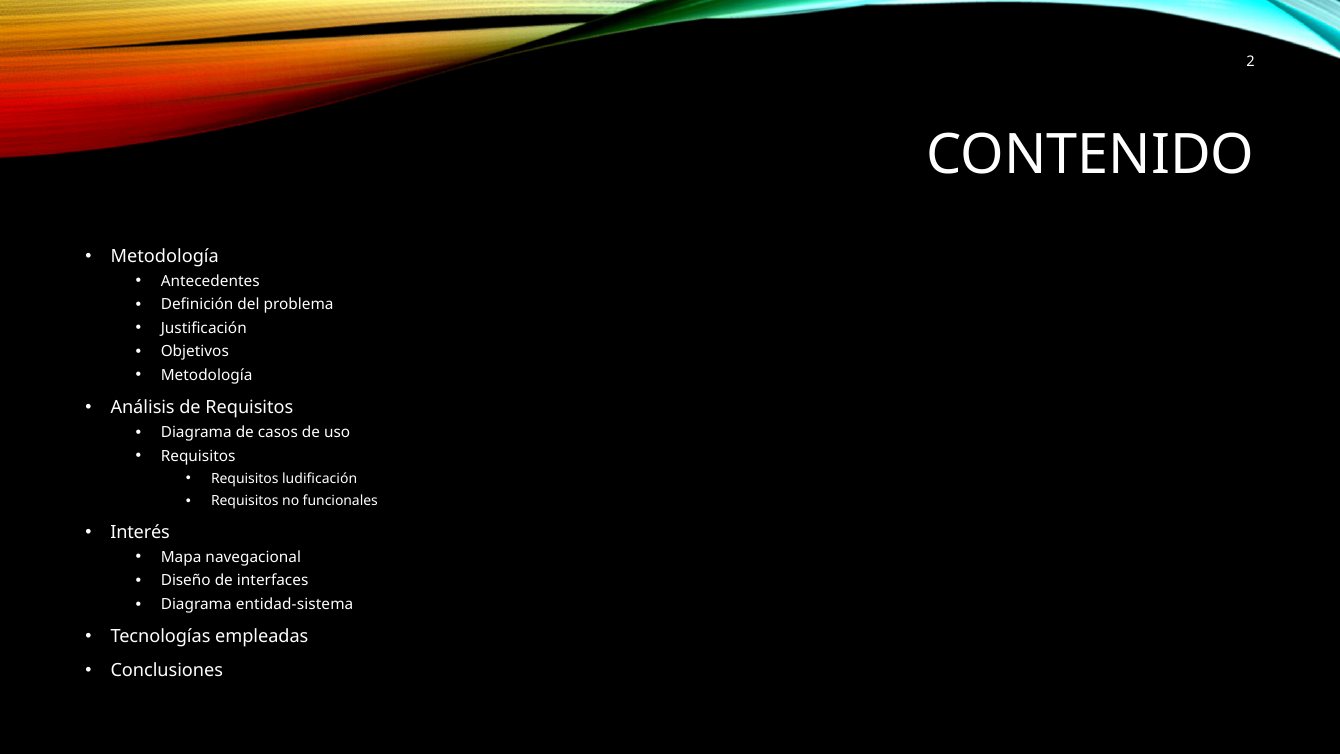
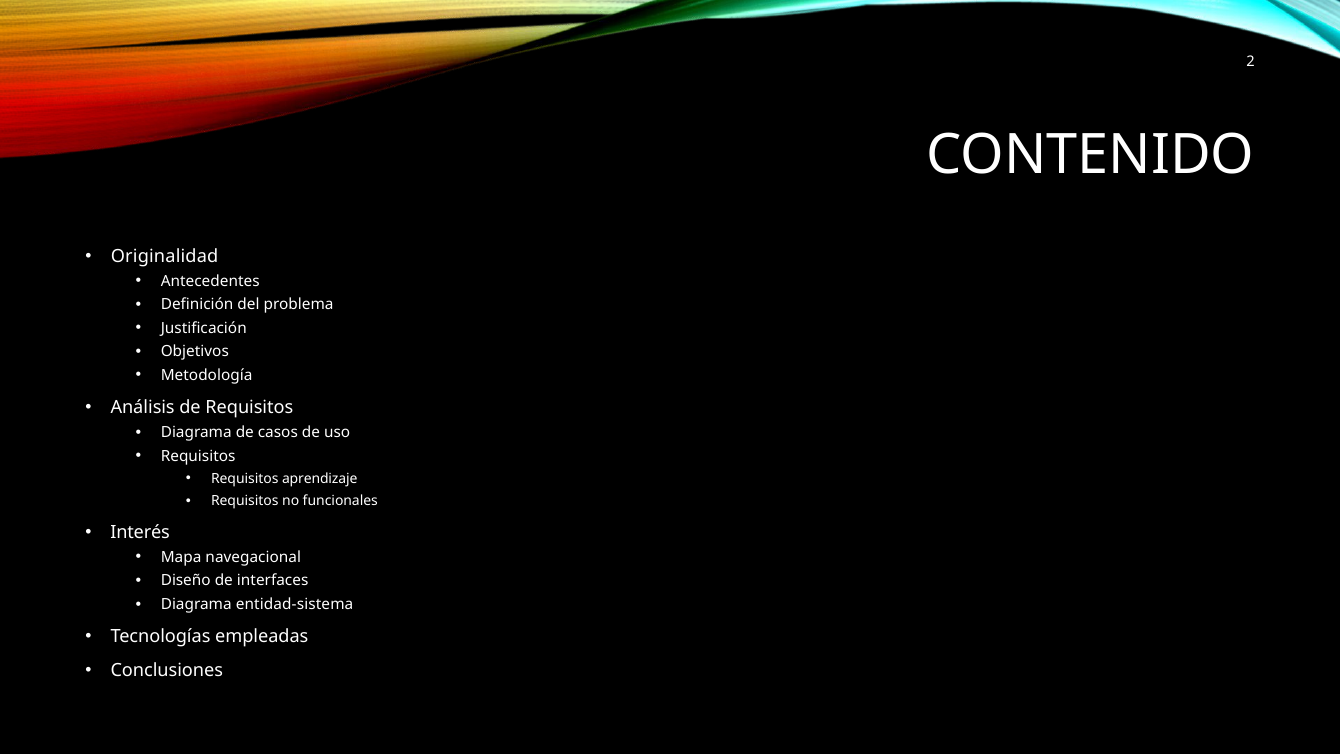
Metodología at (165, 256): Metodología -> Originalidad
ludificación: ludificación -> aprendizaje
